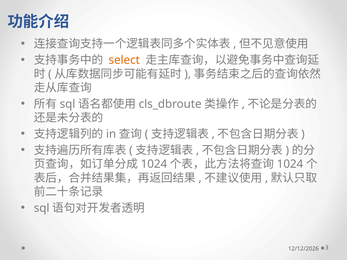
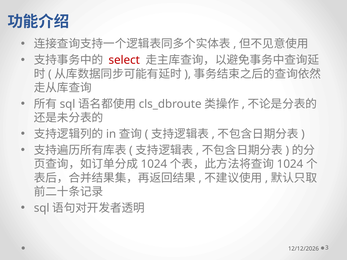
select colour: orange -> red
